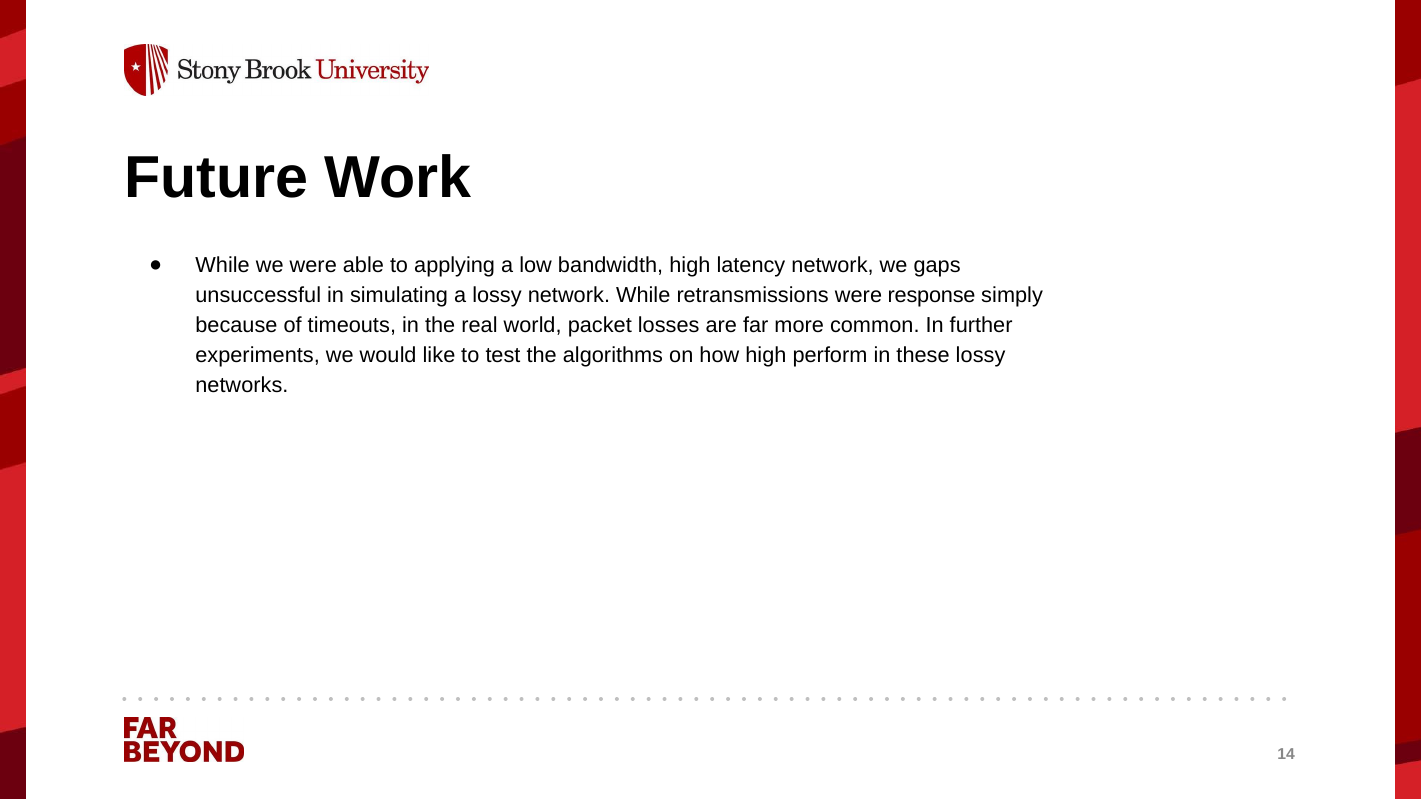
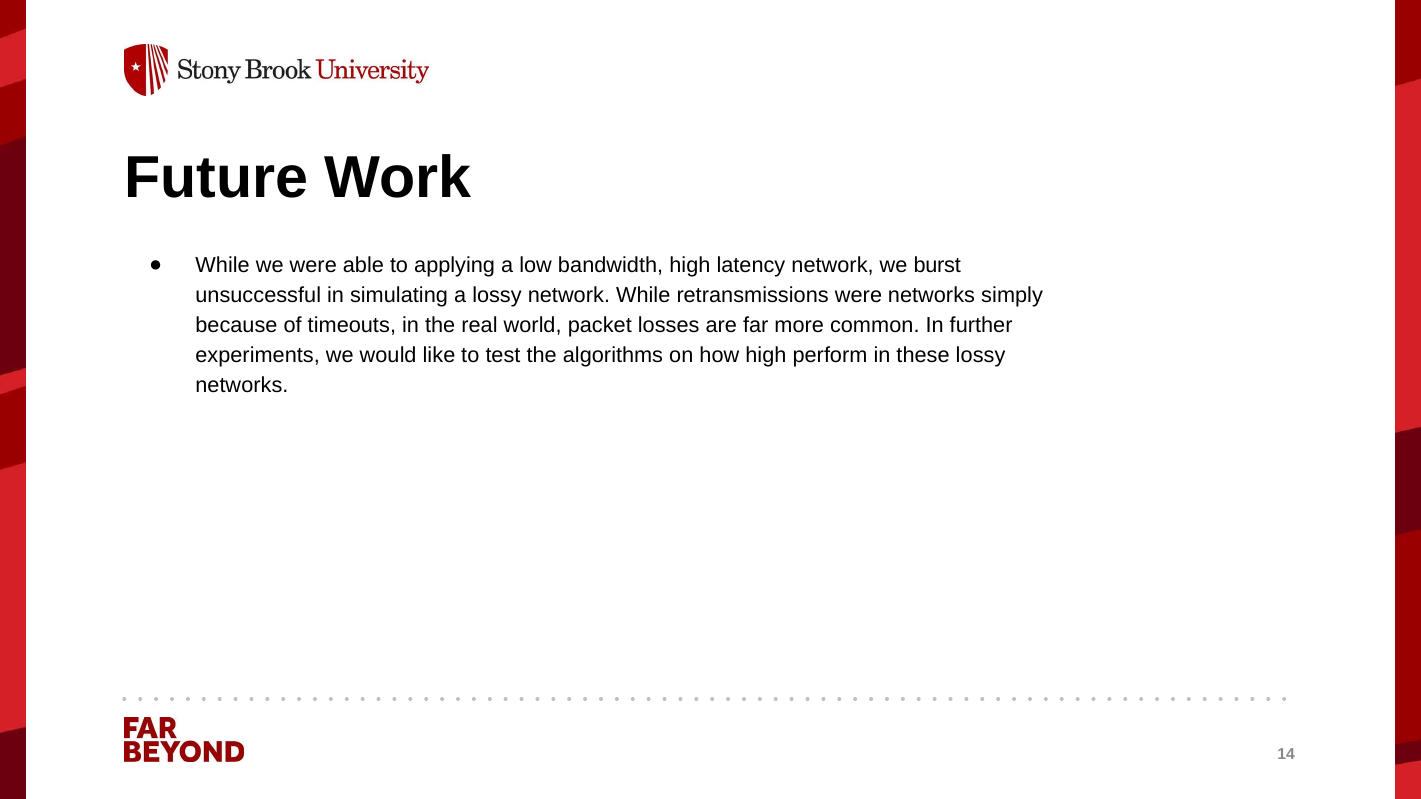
gaps: gaps -> burst
were response: response -> networks
